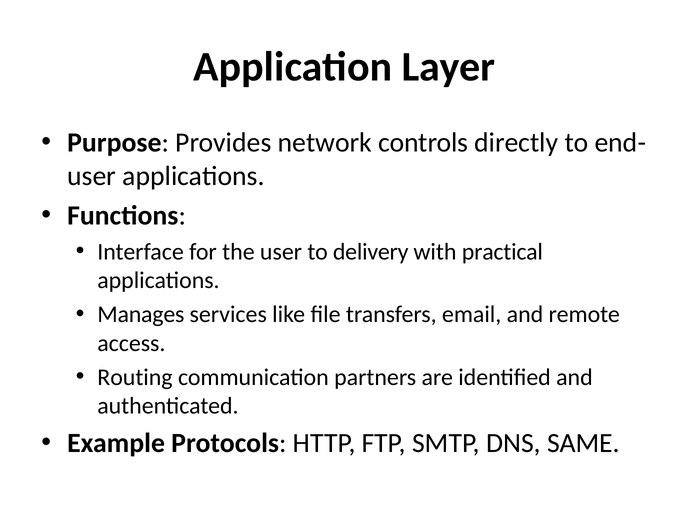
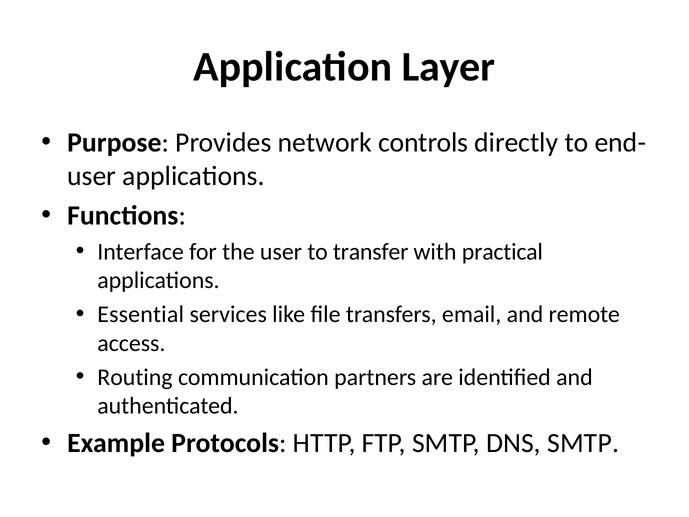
delivery: delivery -> transfer
Manages: Manages -> Essential
DNS SAME: SAME -> SMTP
